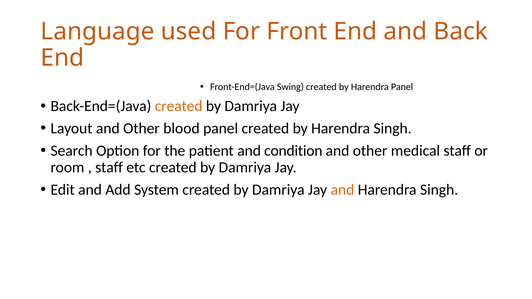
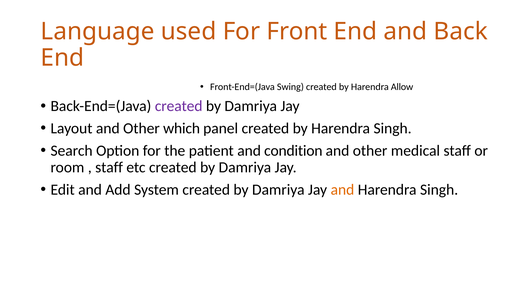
Harendra Panel: Panel -> Allow
created at (179, 106) colour: orange -> purple
blood: blood -> which
